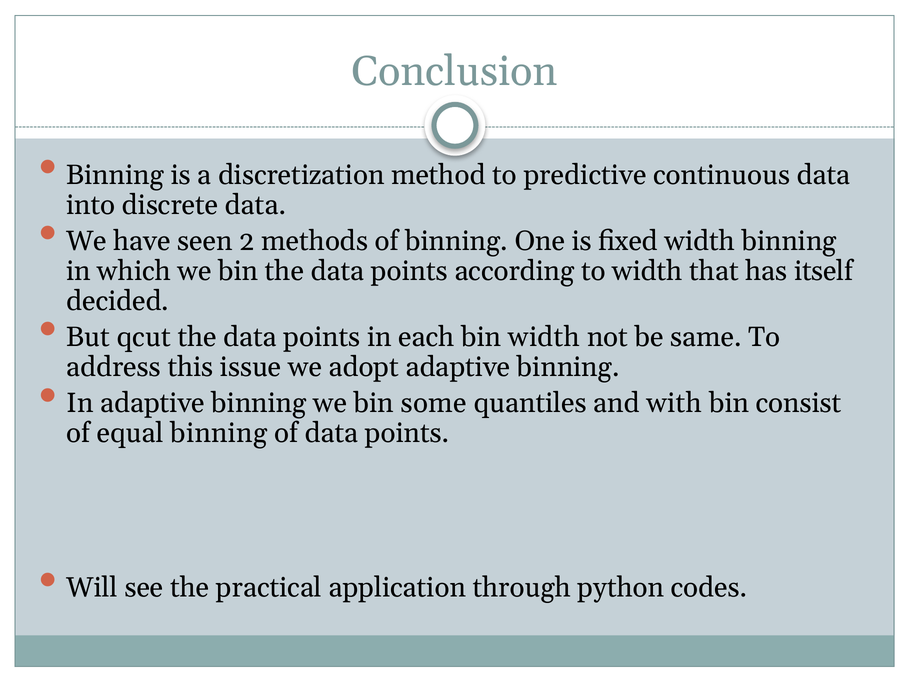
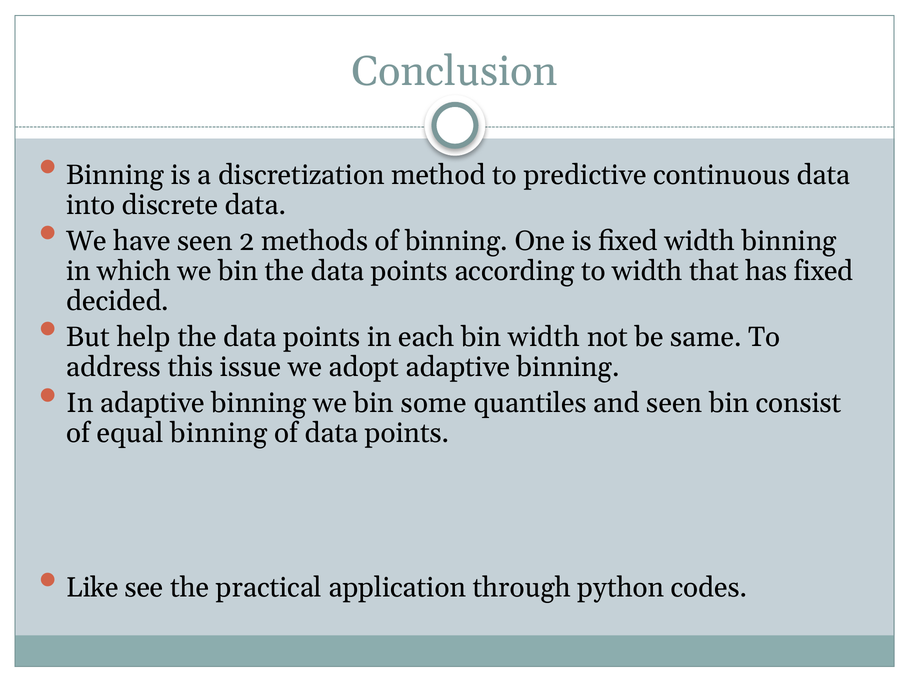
has itself: itself -> fixed
qcut: qcut -> help
and with: with -> seen
Will: Will -> Like
